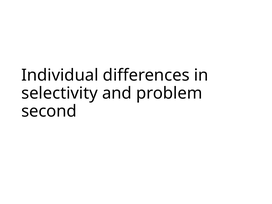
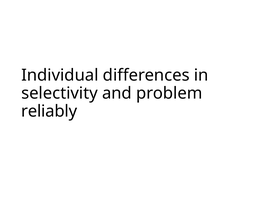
second: second -> reliably
